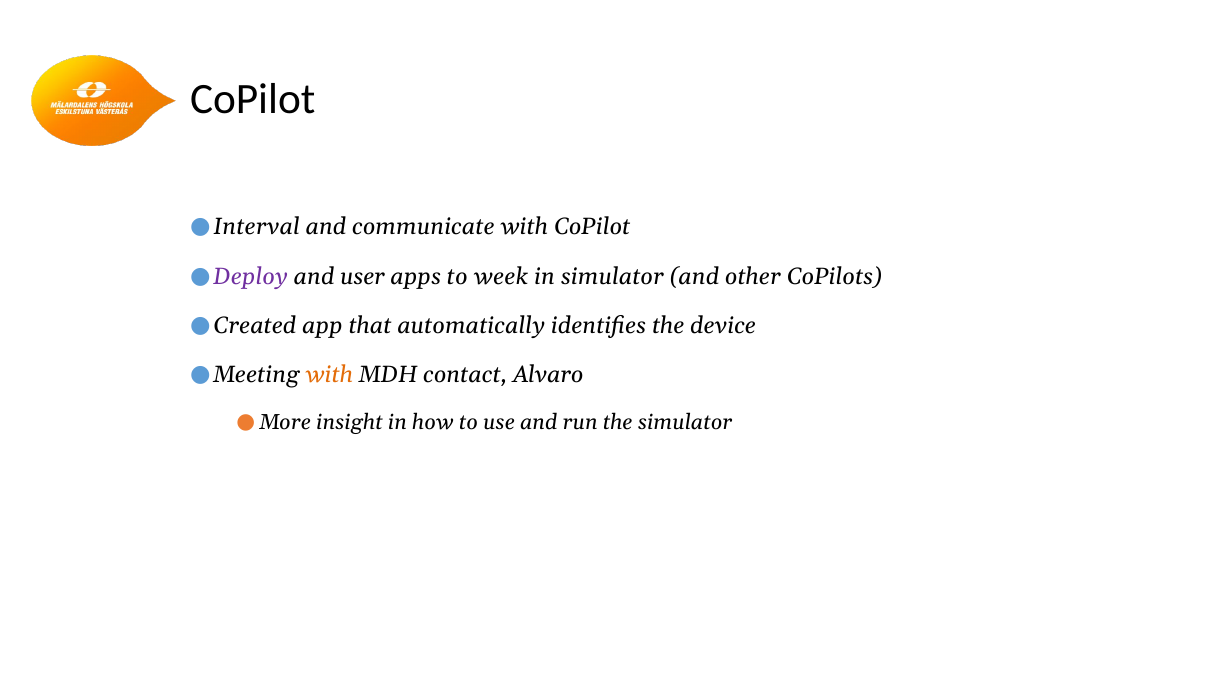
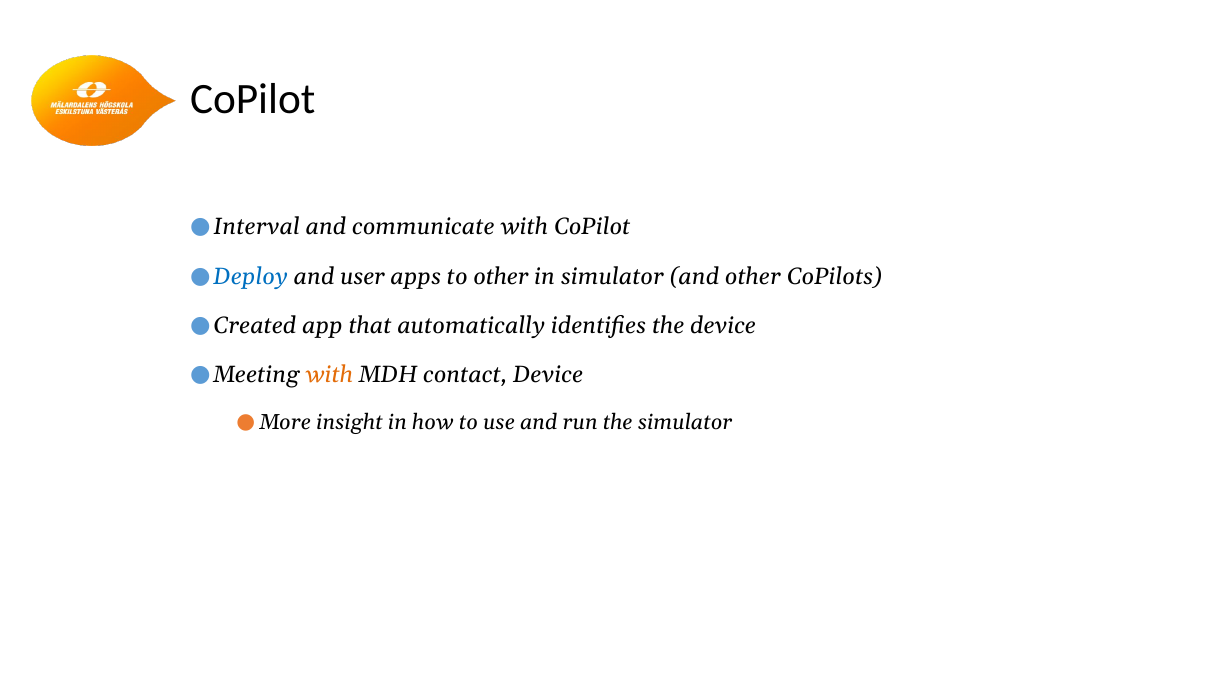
Deploy colour: purple -> blue
to week: week -> other
contact Alvaro: Alvaro -> Device
